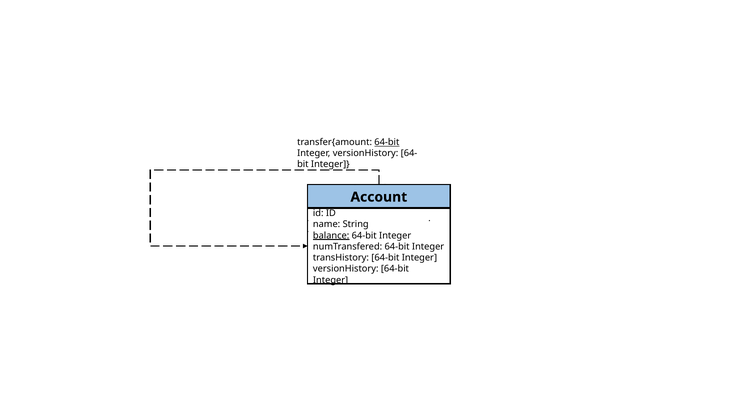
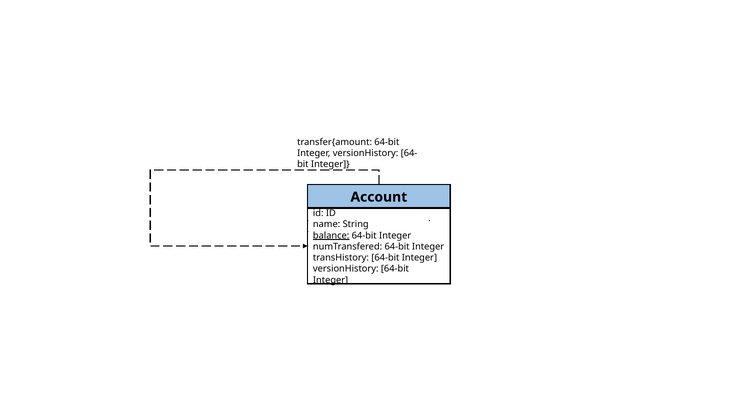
64-bit at (387, 142) underline: present -> none
